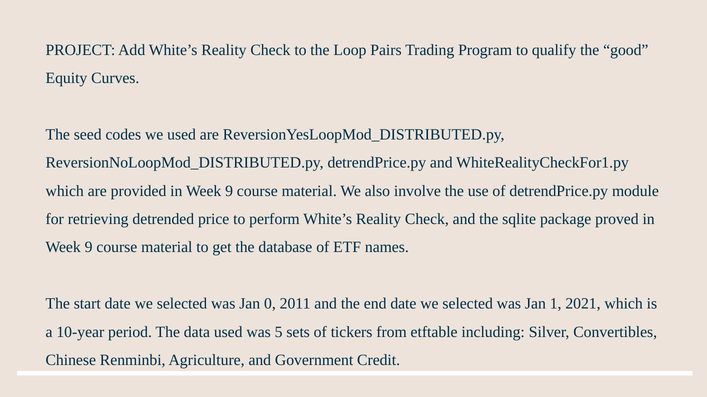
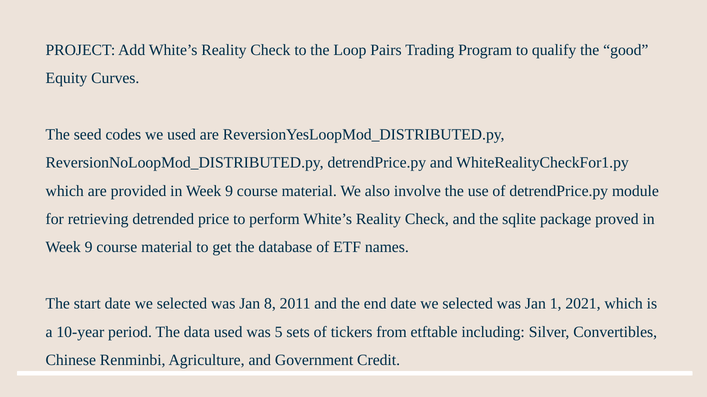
0: 0 -> 8
